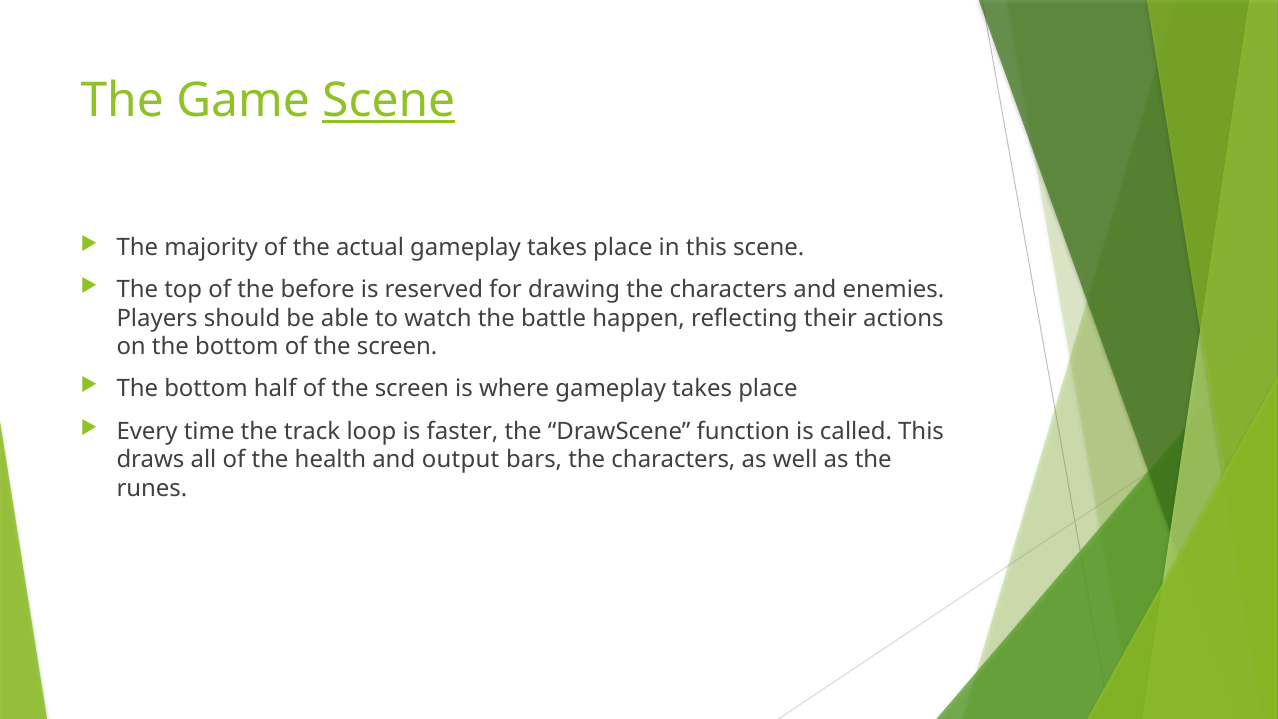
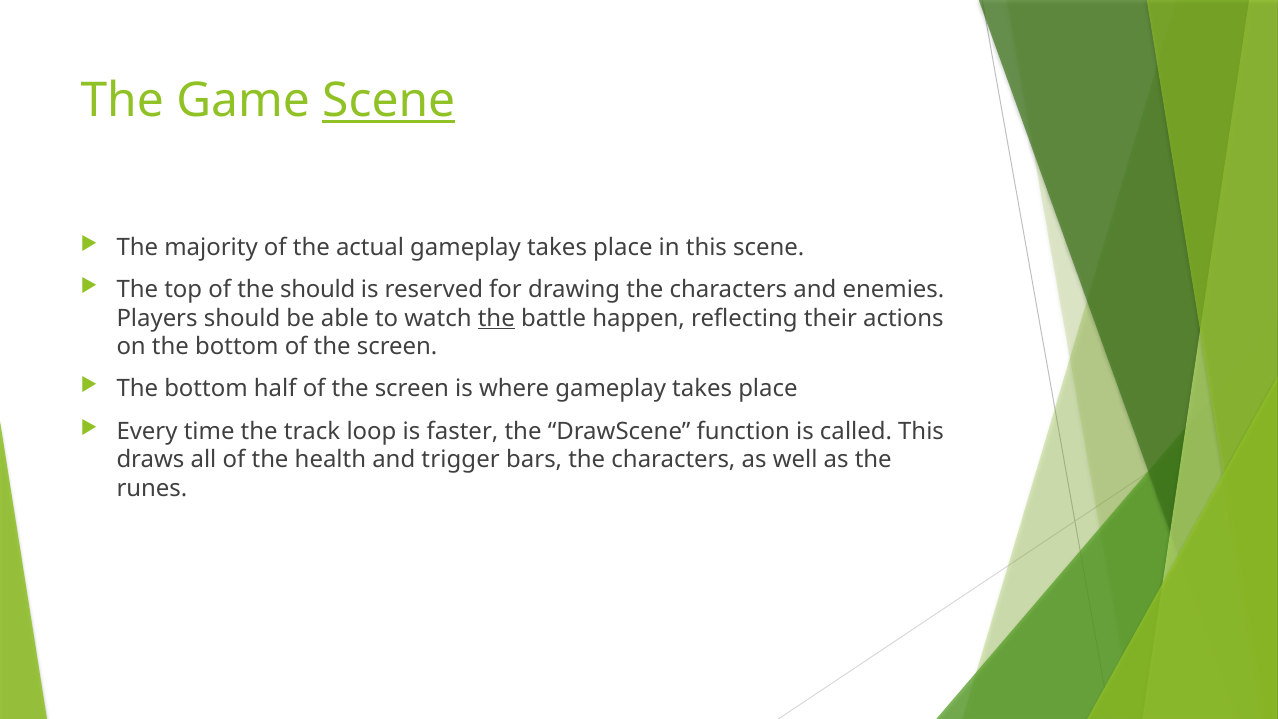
the before: before -> should
the at (496, 318) underline: none -> present
output: output -> trigger
